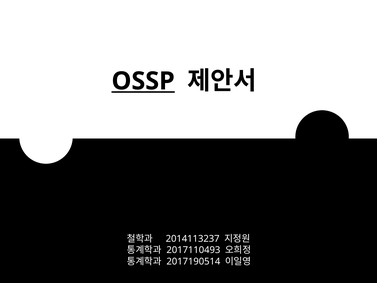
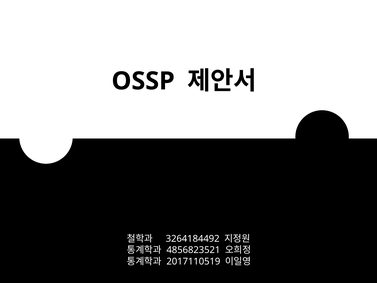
OSSP underline: present -> none
2014113237: 2014113237 -> 3264184492
2017110493: 2017110493 -> 4856823521
2017190514: 2017190514 -> 2017110519
